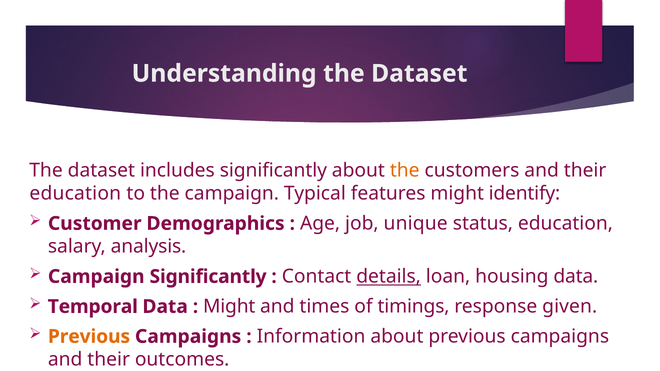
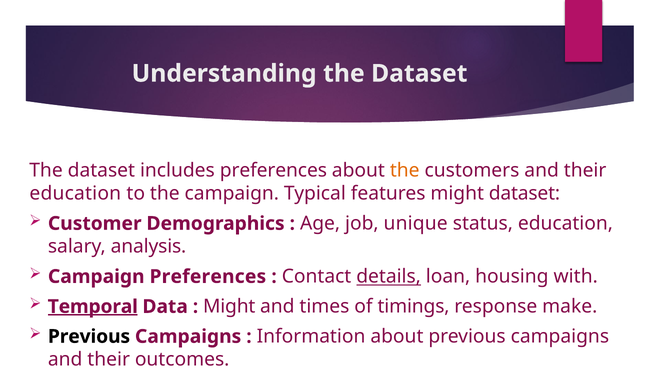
includes significantly: significantly -> preferences
might identify: identify -> dataset
Campaign Significantly: Significantly -> Preferences
housing data: data -> with
Temporal underline: none -> present
given: given -> make
Previous at (89, 337) colour: orange -> black
